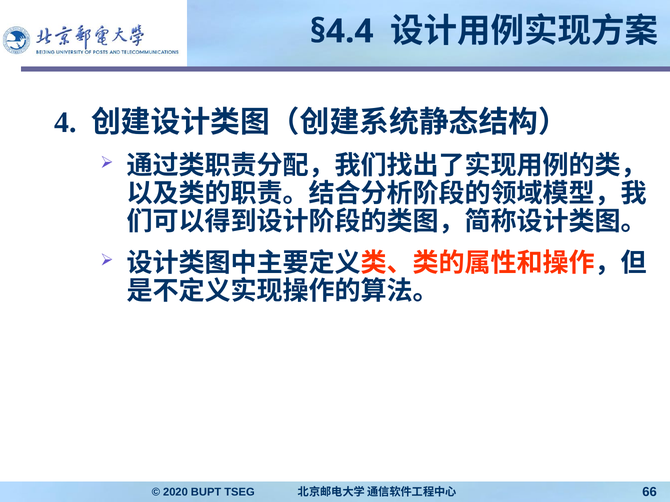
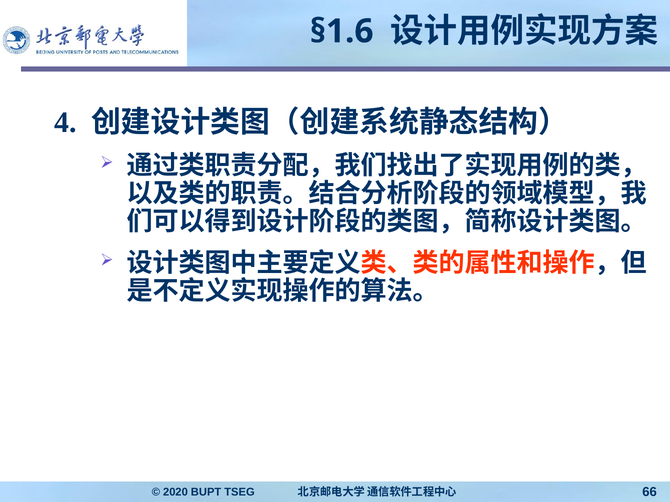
§4.4: §4.4 -> §1.6
